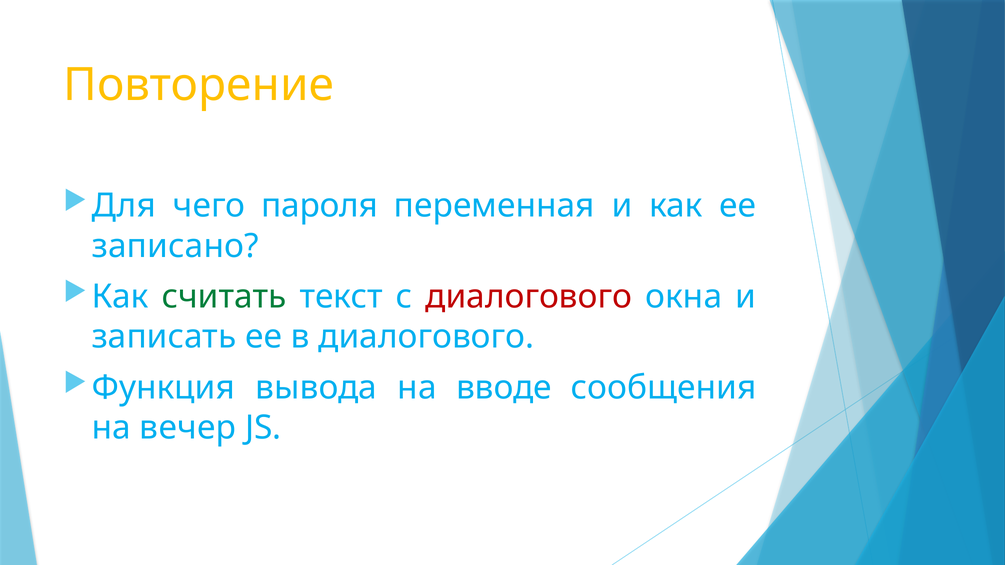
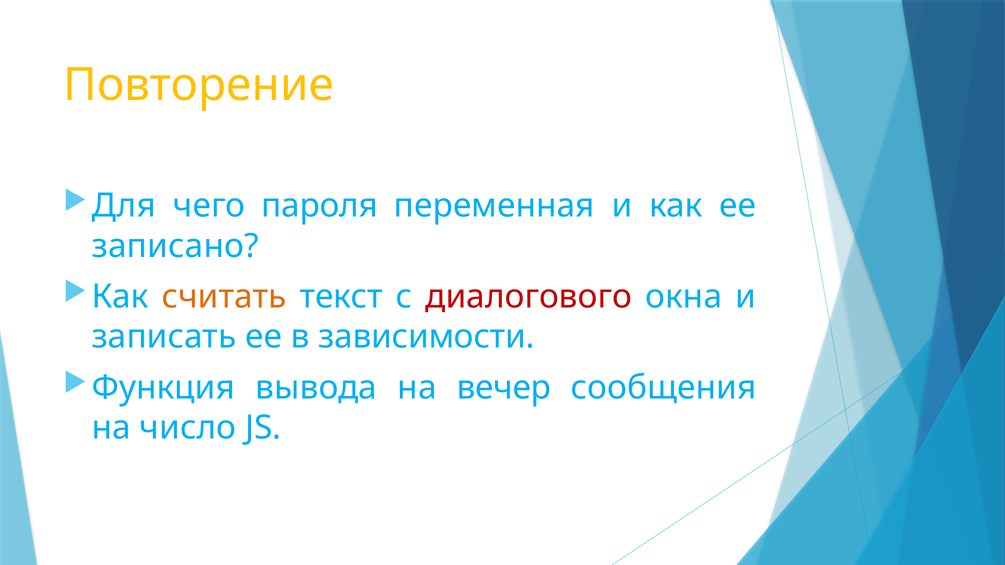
считать colour: green -> orange
в диалогового: диалогового -> зависимости
вводе: вводе -> вечер
вечер: вечер -> число
